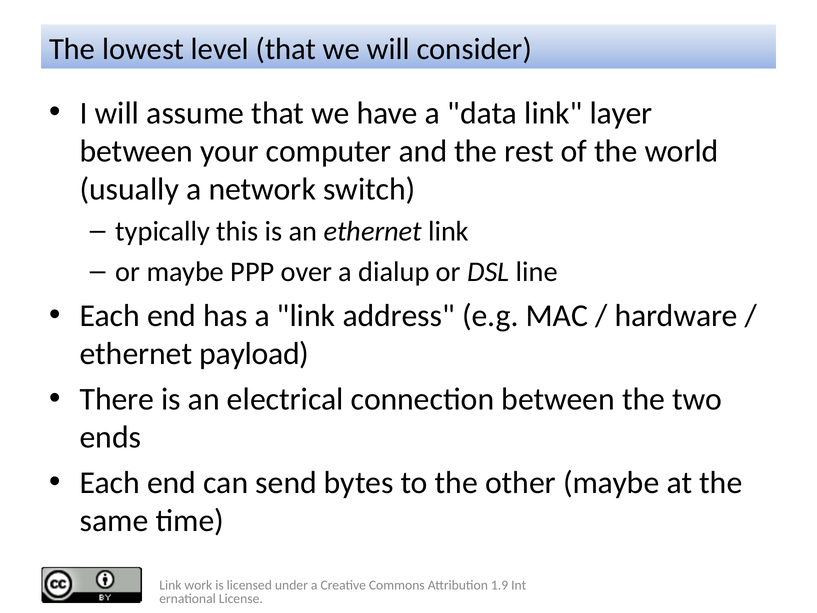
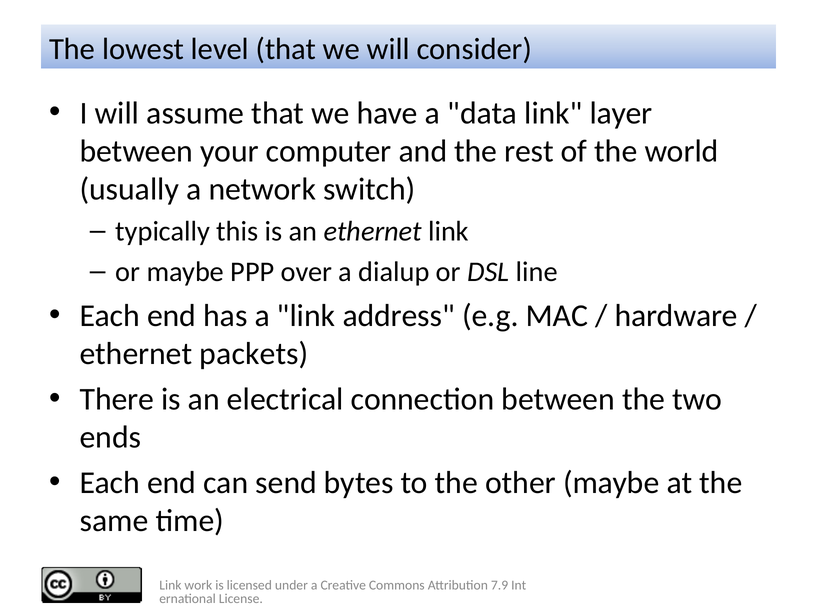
payload: payload -> packets
1.9: 1.9 -> 7.9
